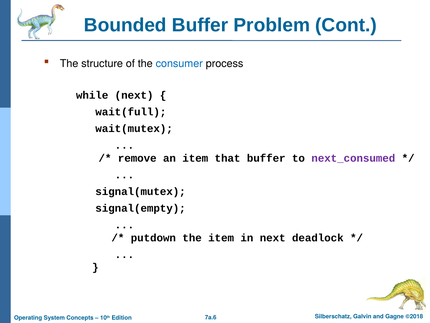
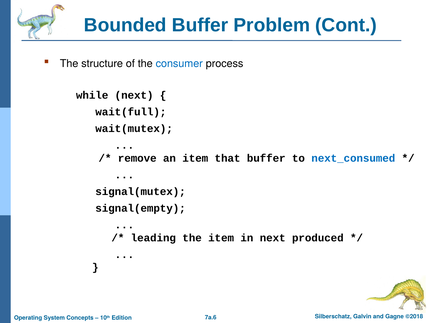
next_consumed colour: purple -> blue
putdown: putdown -> leading
deadlock: deadlock -> produced
